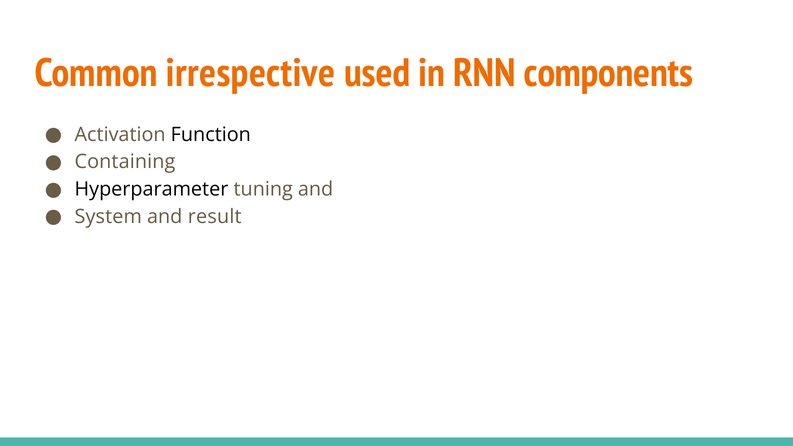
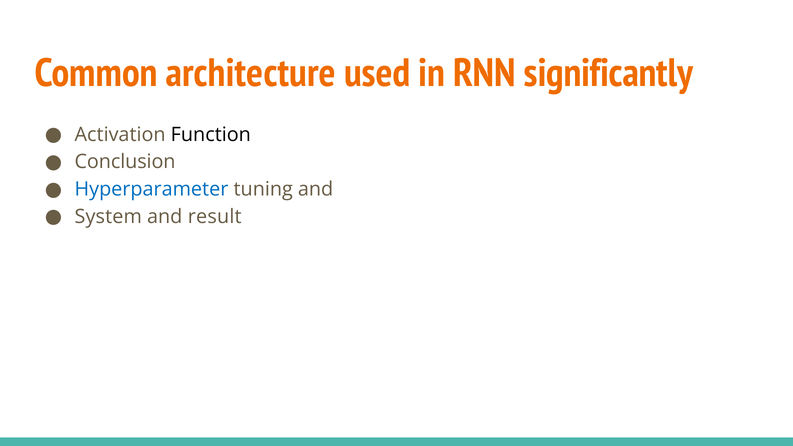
irrespective: irrespective -> architecture
components: components -> significantly
Containing: Containing -> Conclusion
Hyperparameter colour: black -> blue
